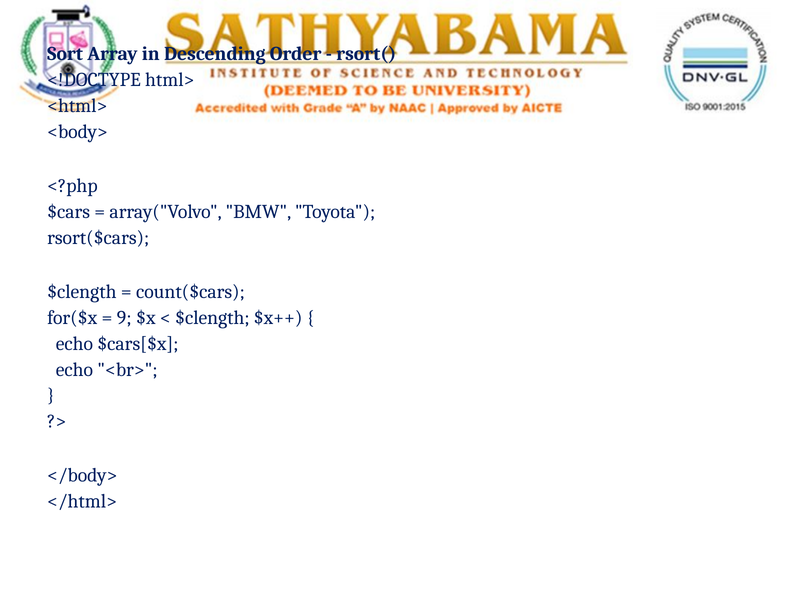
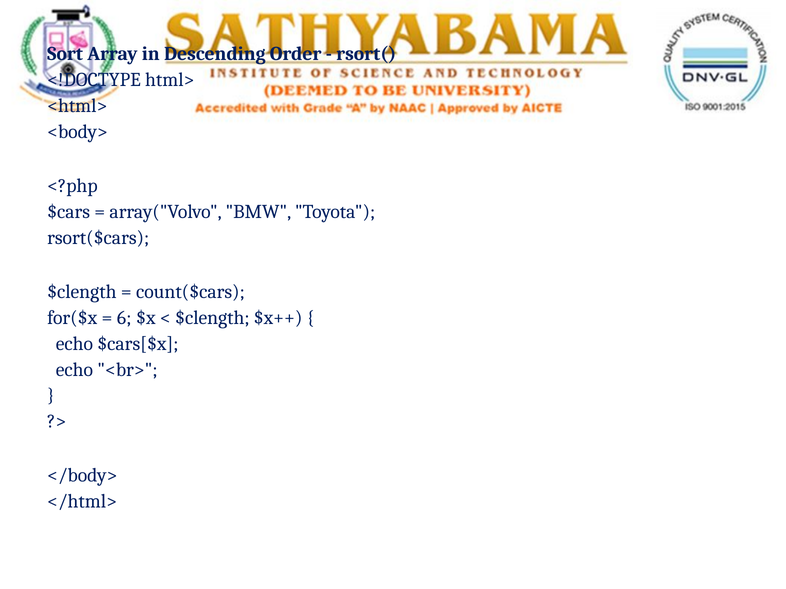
9: 9 -> 6
